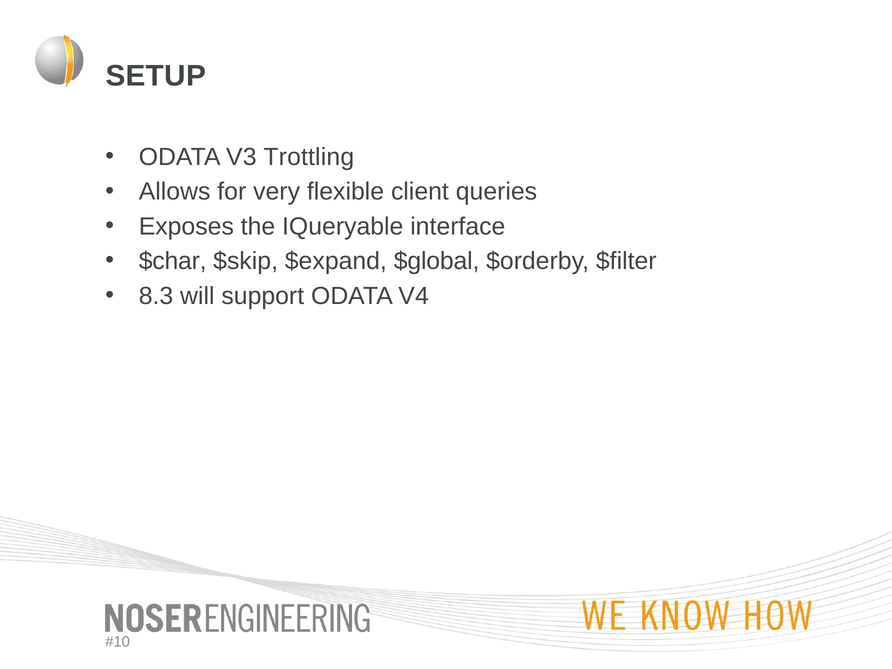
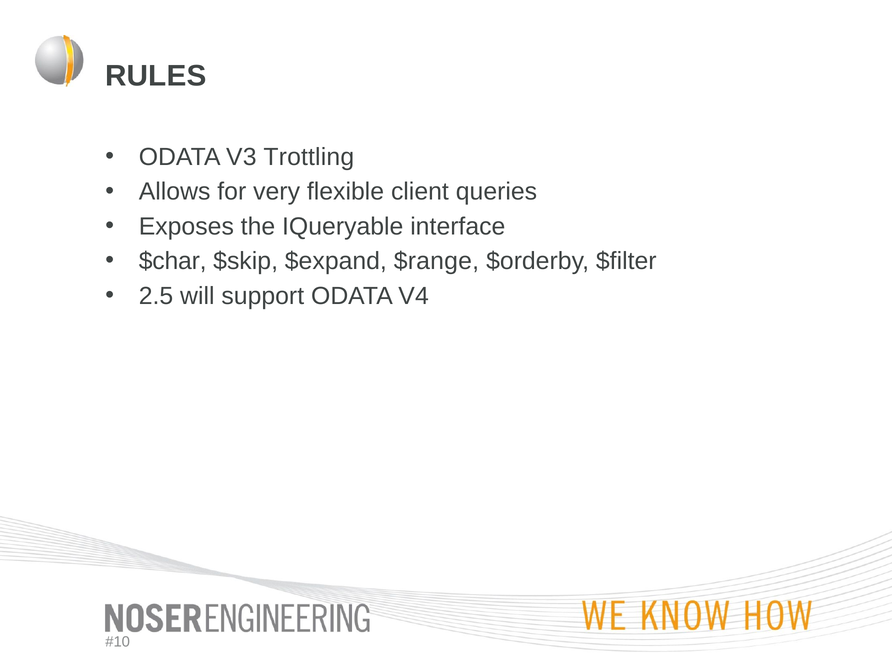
SETUP: SETUP -> RULES
$global: $global -> $range
8.3: 8.3 -> 2.5
